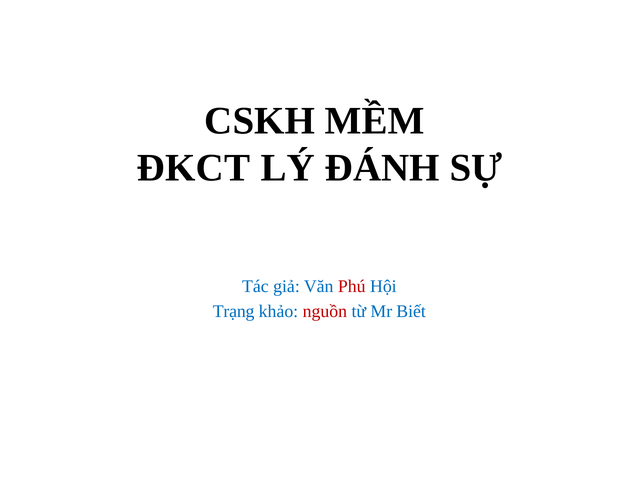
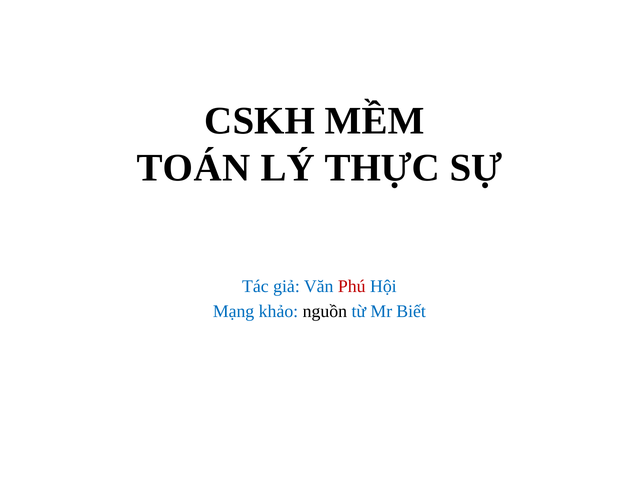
ĐKCT: ĐKCT -> TOÁN
ĐÁNH: ĐÁNH -> THỰC
Trạng: Trạng -> Mạng
nguồn colour: red -> black
